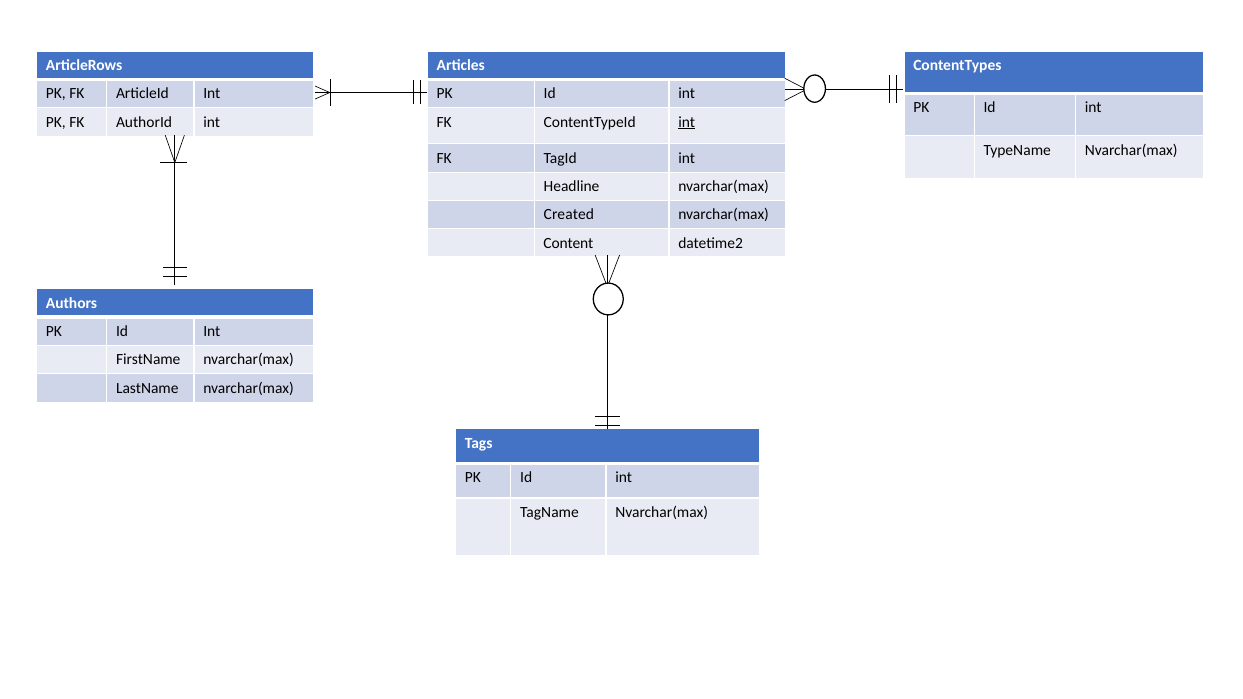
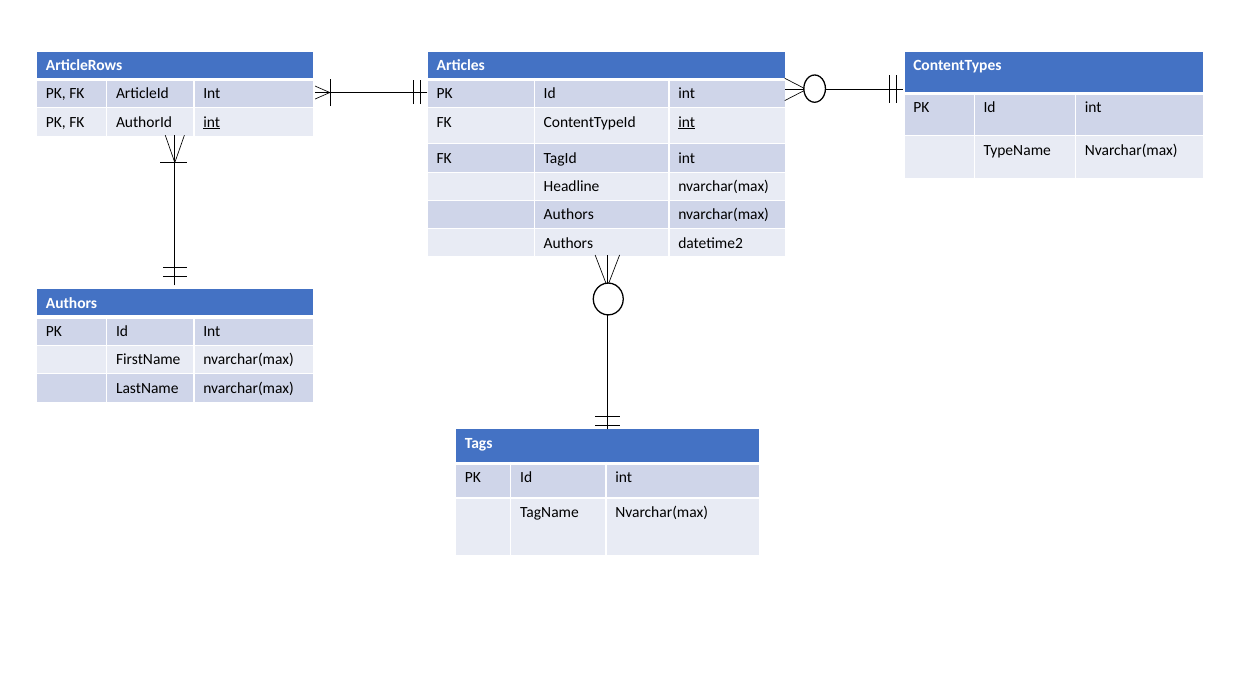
int at (212, 122) underline: none -> present
Created at (569, 215): Created -> Authors
Content at (568, 243): Content -> Authors
